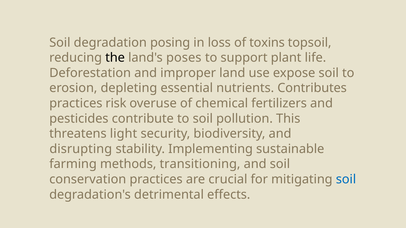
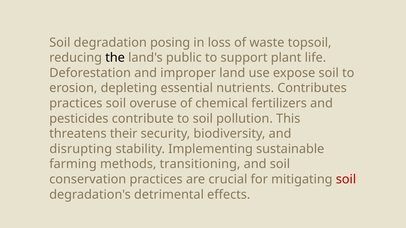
toxins: toxins -> waste
poses: poses -> public
practices risk: risk -> soil
light: light -> their
soil at (346, 180) colour: blue -> red
